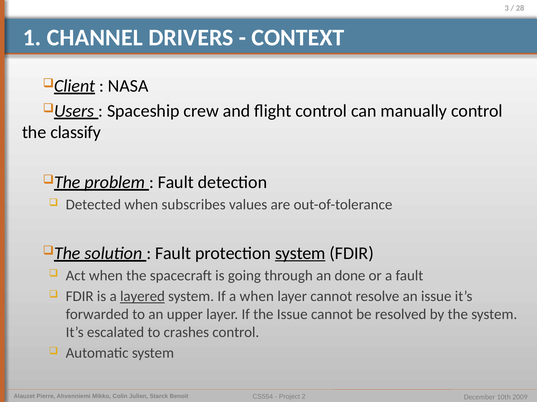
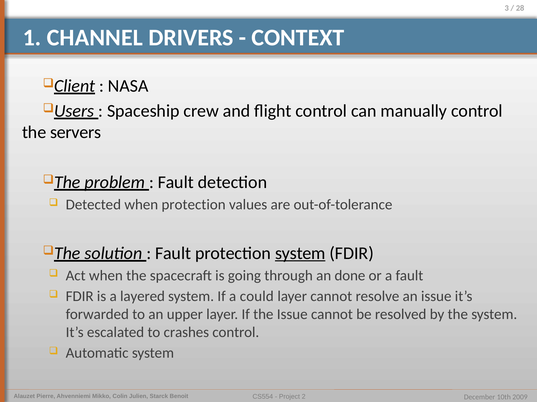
classify: classify -> servers
when subscribes: subscribes -> protection
layered underline: present -> none
a when: when -> could
